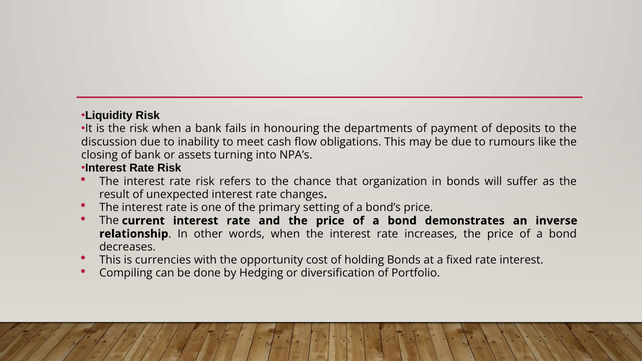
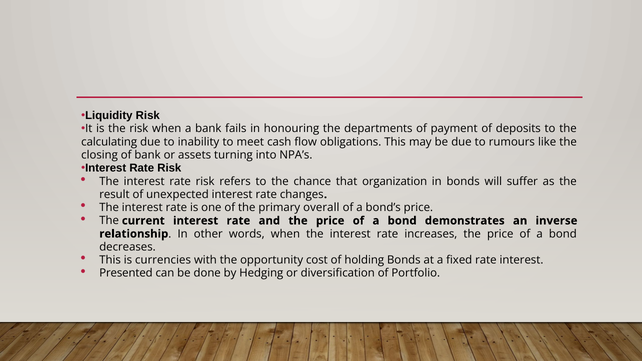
discussion: discussion -> calculating
setting: setting -> overall
Compiling: Compiling -> Presented
